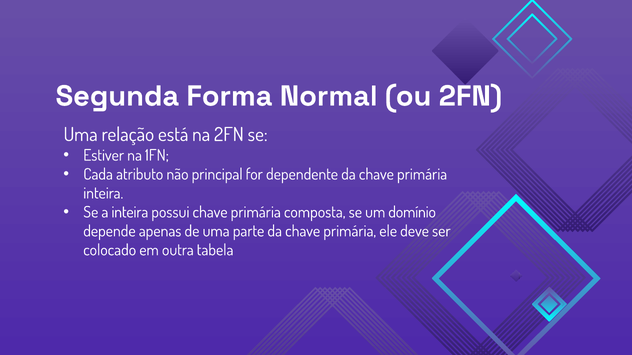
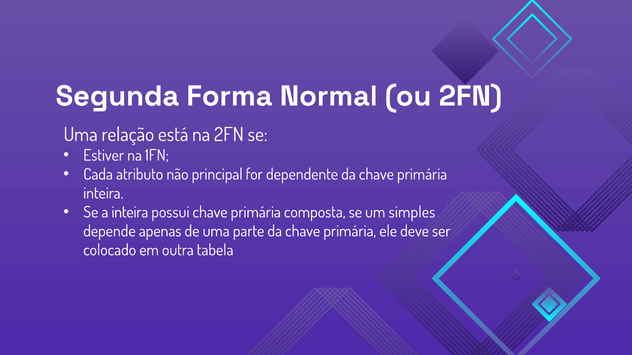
domínio: domínio -> simples
